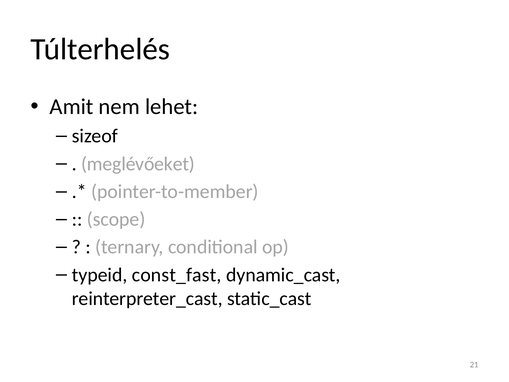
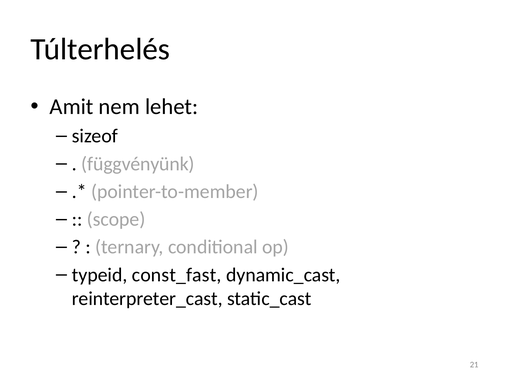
meglévőeket: meglévőeket -> függvényünk
